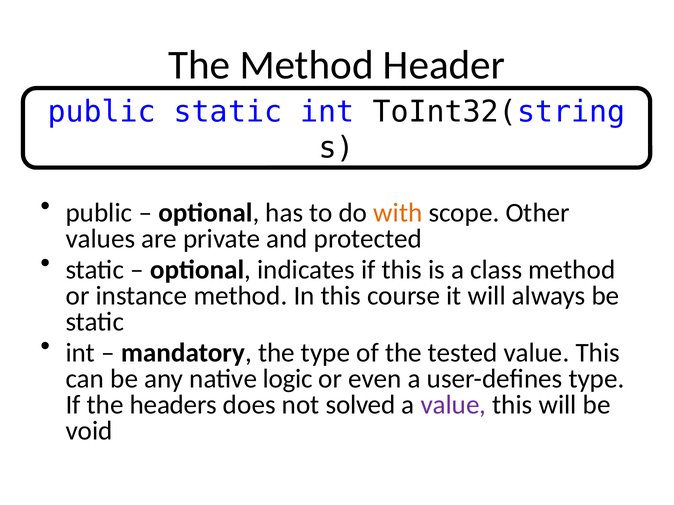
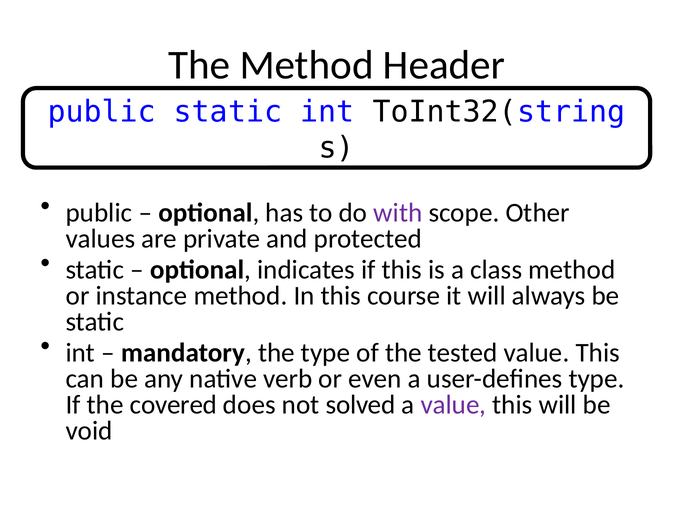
with colour: orange -> purple
logic: logic -> verb
headers: headers -> covered
